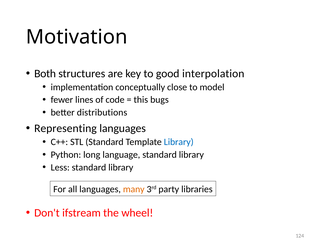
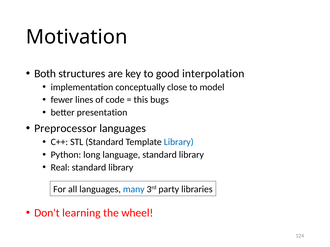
distributions: distributions -> presentation
Representing: Representing -> Preprocessor
Less: Less -> Real
many colour: orange -> blue
ifstream: ifstream -> learning
